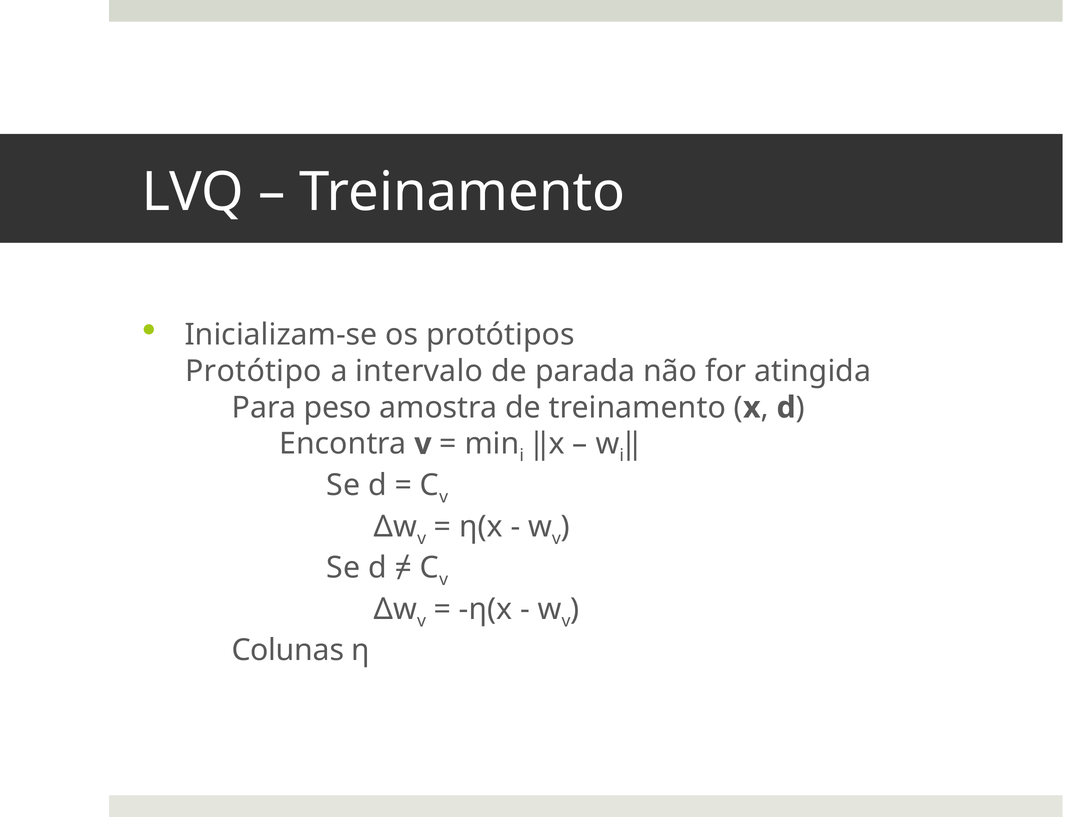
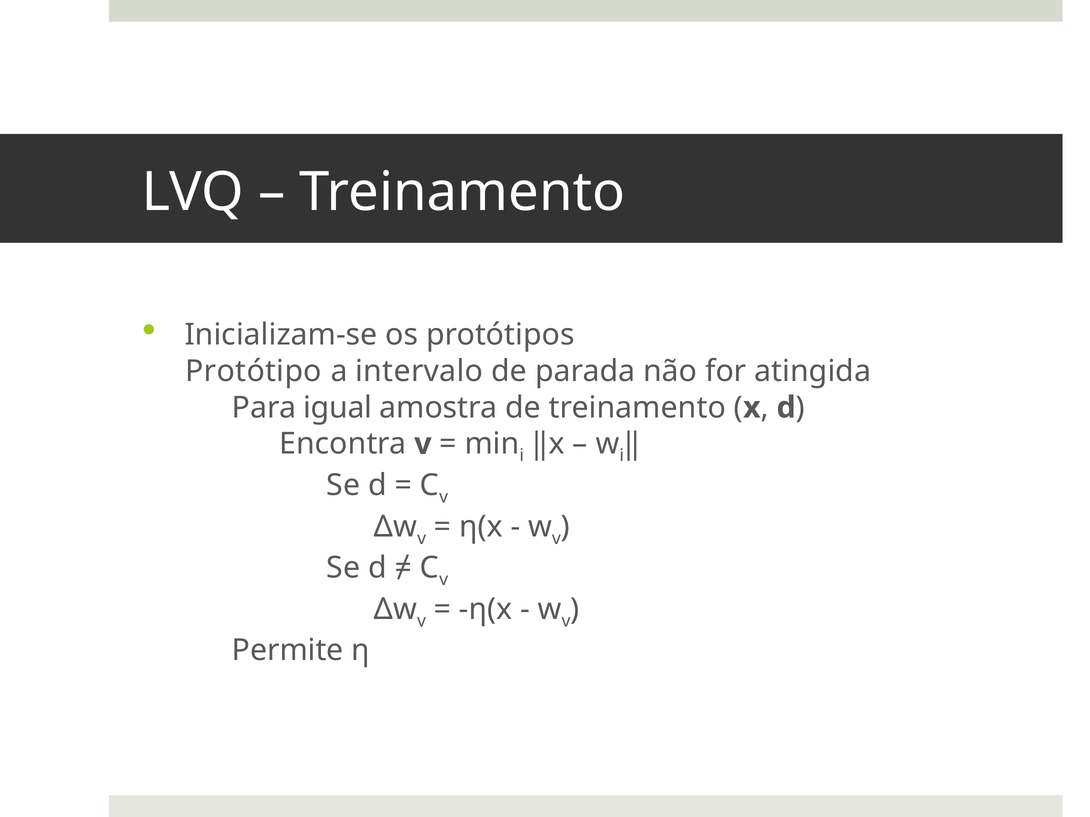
peso: peso -> igual
Colunas: Colunas -> Permite
